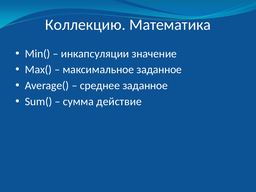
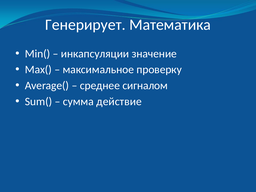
Коллекцию: Коллекцию -> Генерирует
максимальное заданное: заданное -> проверку
среднее заданное: заданное -> сигналом
